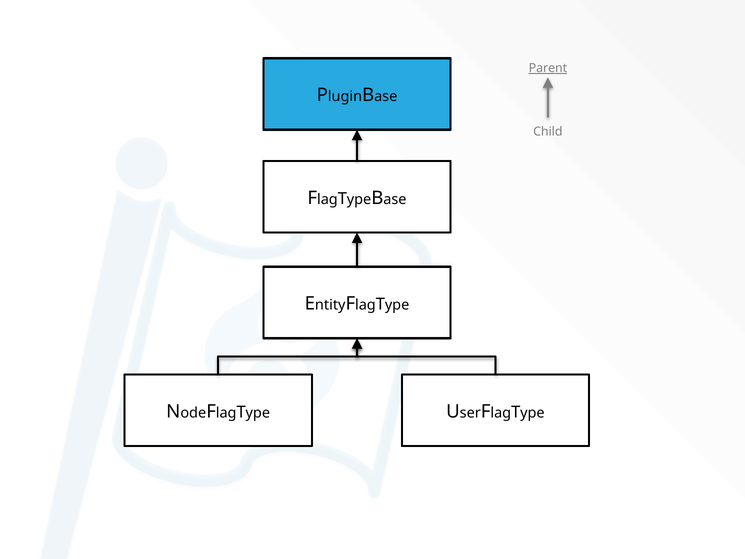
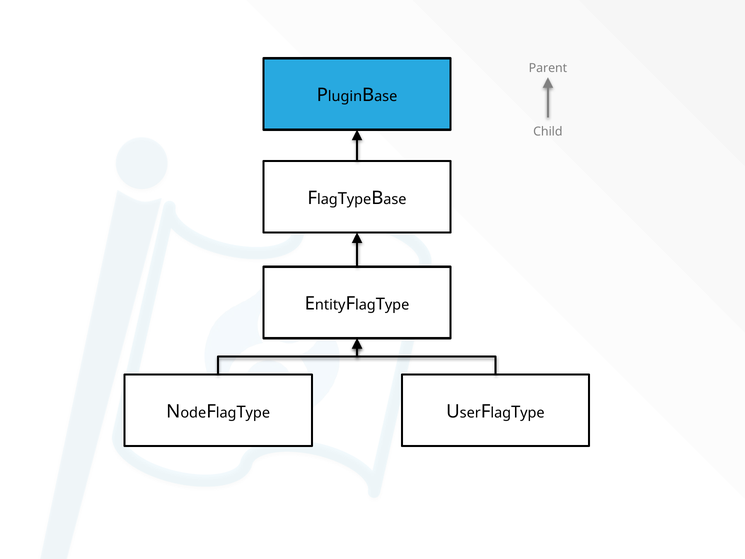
Parent underline: present -> none
